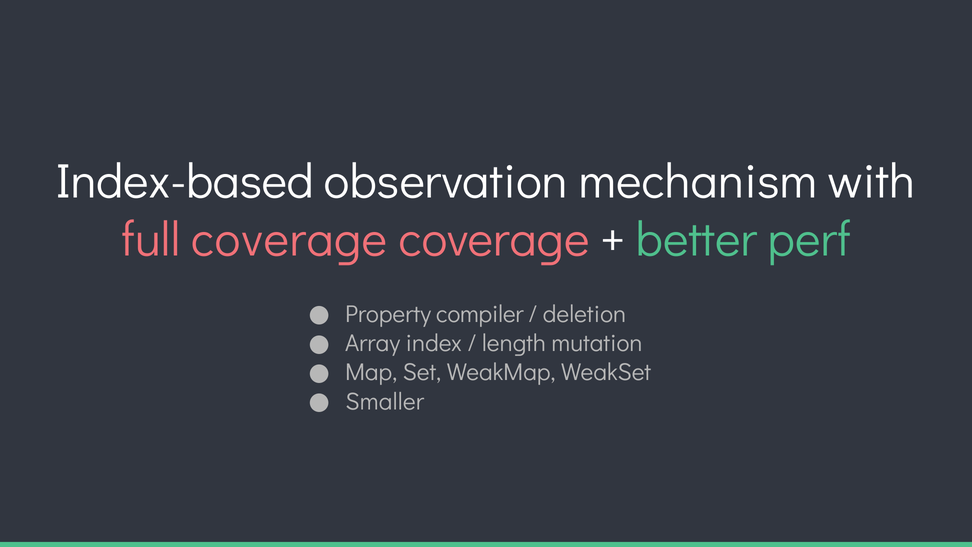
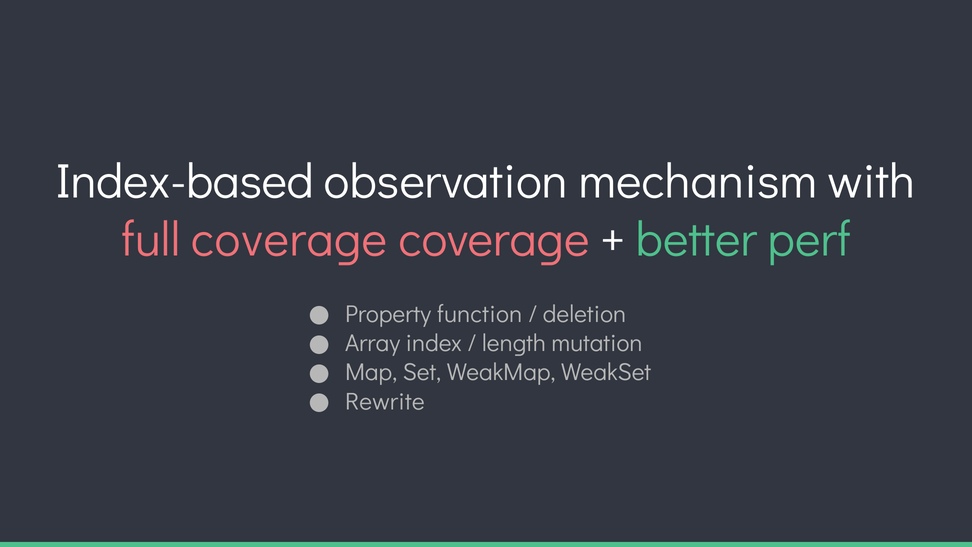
compiler: compiler -> function
Smaller: Smaller -> Rewrite
